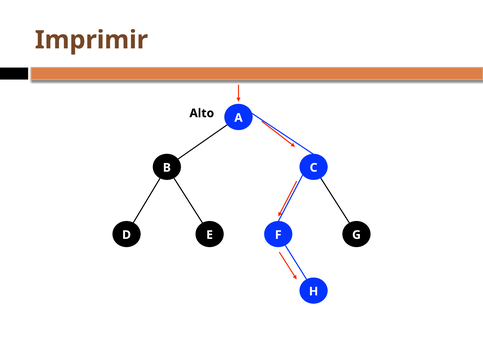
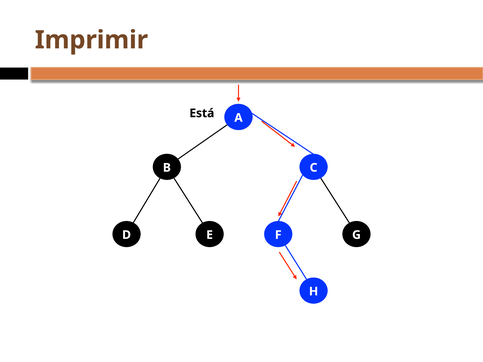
Alto: Alto -> Está
